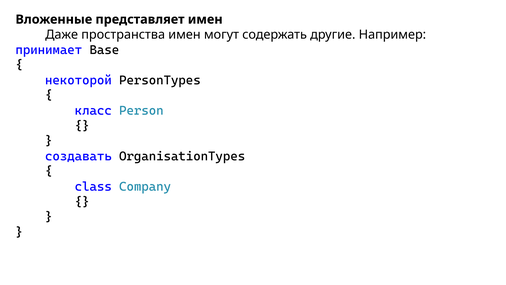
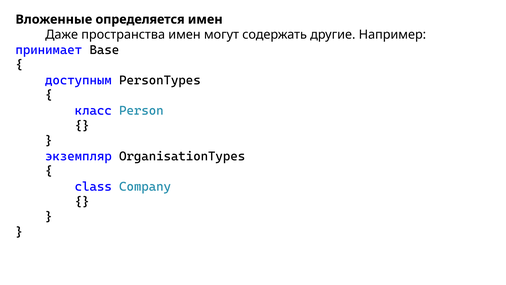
представляет: представляет -> определяется
некоторой: некоторой -> доступным
создавать: создавать -> экземпляр
